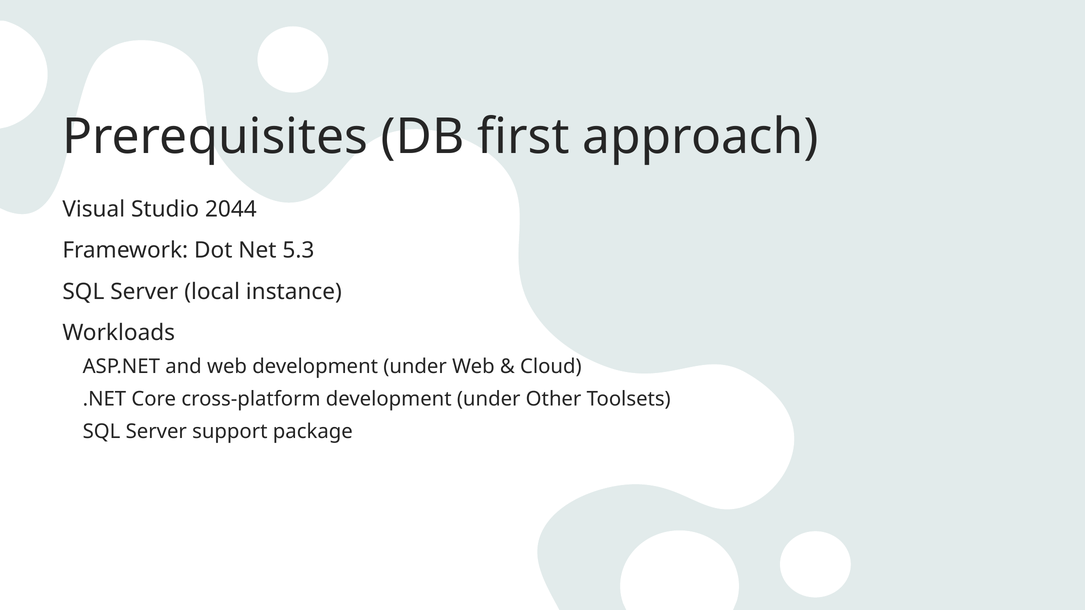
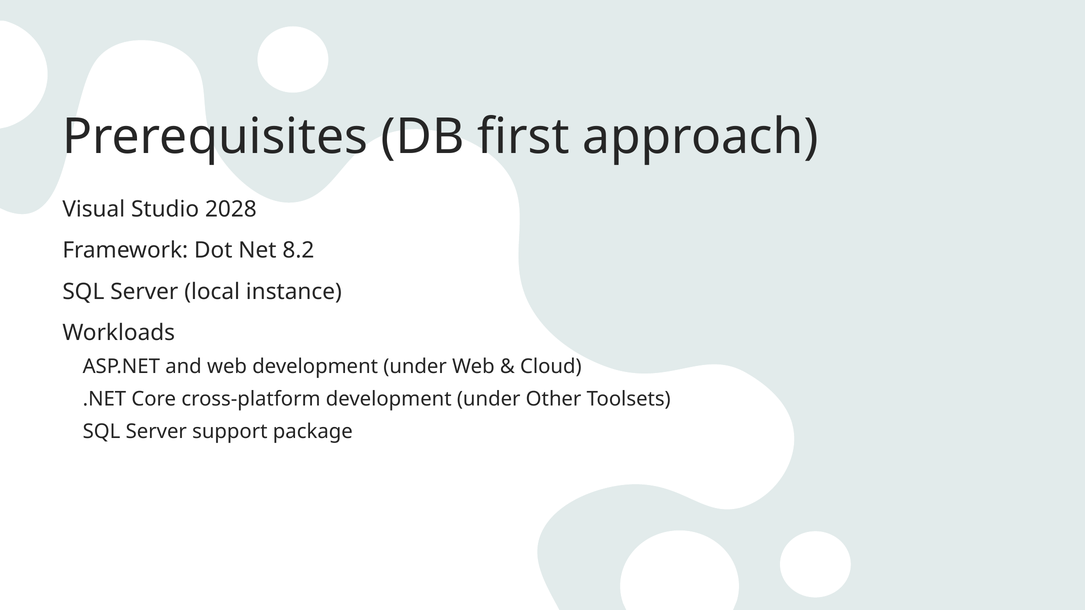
2044: 2044 -> 2028
5.3: 5.3 -> 8.2
